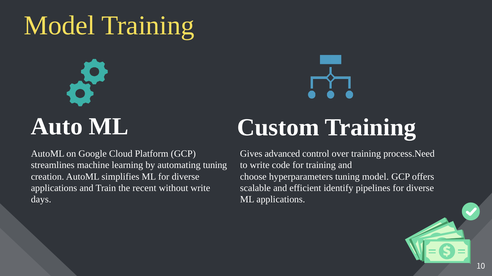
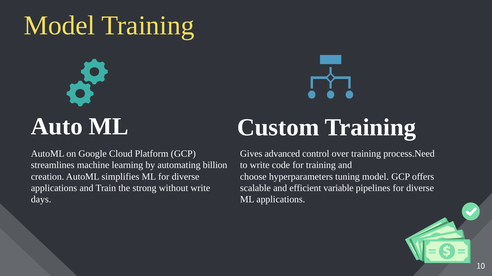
automating tuning: tuning -> billion
recent: recent -> strong
identify: identify -> variable
